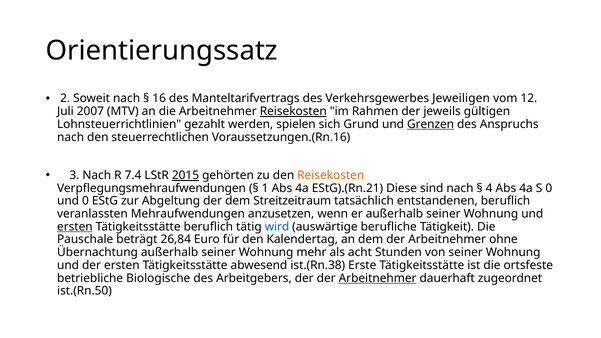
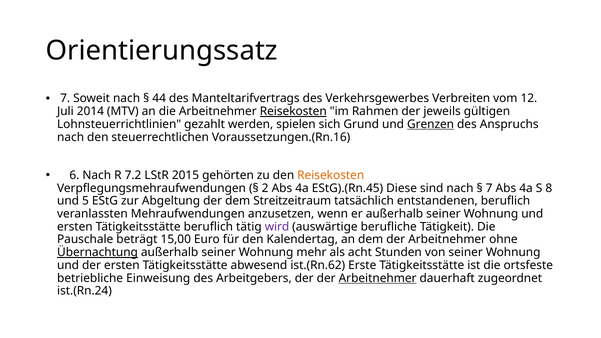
2 at (65, 99): 2 -> 7
16: 16 -> 44
Jeweiligen: Jeweiligen -> Verbreiten
2007: 2007 -> 2014
3: 3 -> 6
7.4: 7.4 -> 7.2
2015 underline: present -> none
1: 1 -> 2
EStG).(Rn.21: EStG).(Rn.21 -> EStG).(Rn.45
4 at (489, 188): 4 -> 7
S 0: 0 -> 8
und 0: 0 -> 5
ersten at (75, 227) underline: present -> none
wird colour: blue -> purple
26,84: 26,84 -> 15,00
Übernachtung underline: none -> present
ist.(Rn.38: ist.(Rn.38 -> ist.(Rn.62
Biologische: Biologische -> Einweisung
ist.(Rn.50: ist.(Rn.50 -> ist.(Rn.24
